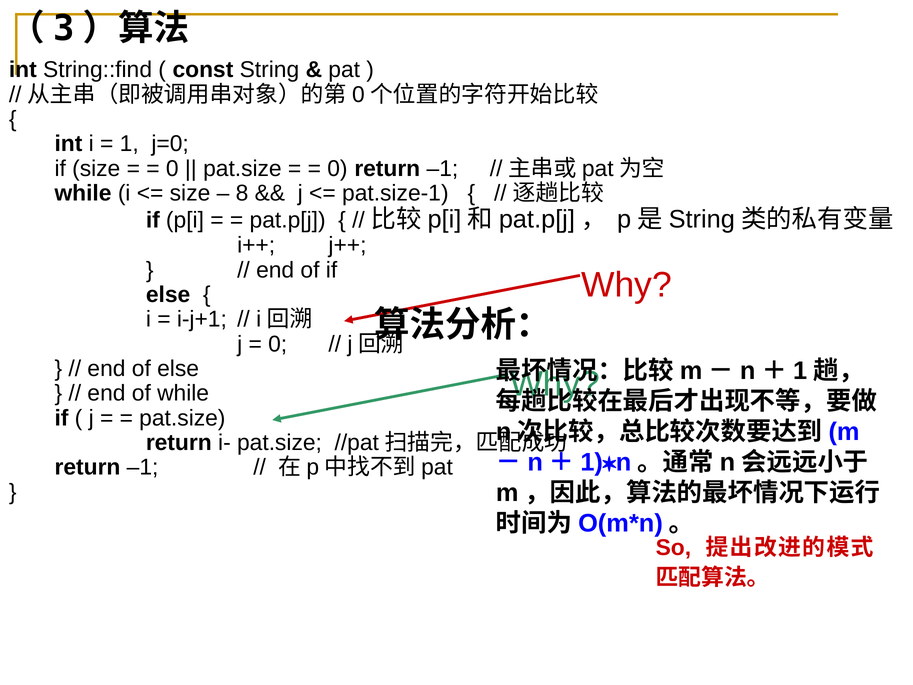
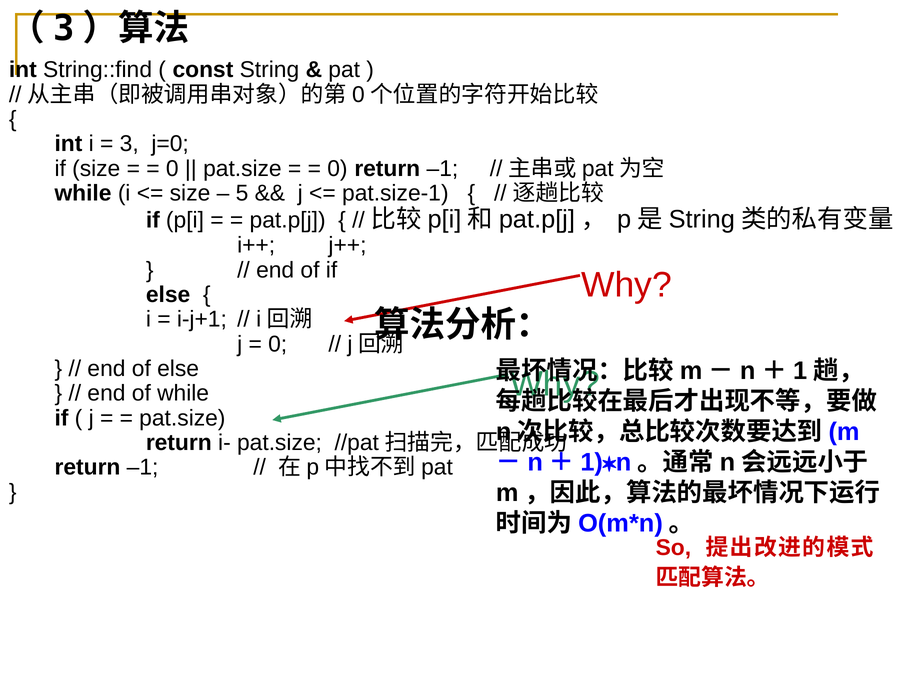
1: 1 -> 3
8: 8 -> 5
